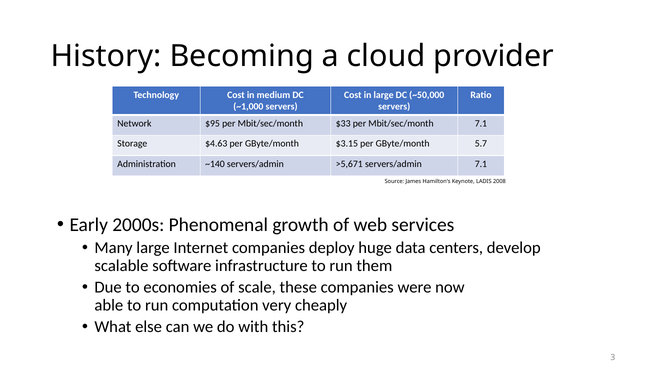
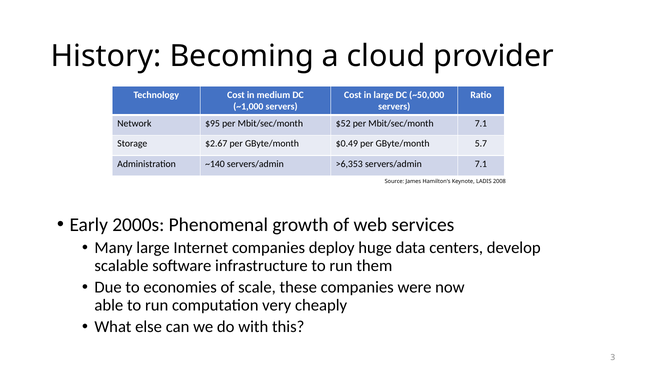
$33: $33 -> $52
$4.63: $4.63 -> $2.67
$3.15: $3.15 -> $0.49
>5,671: >5,671 -> >6,353
